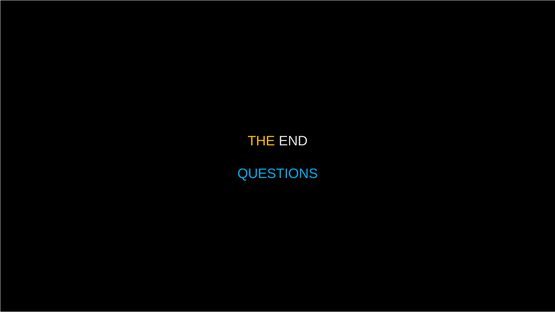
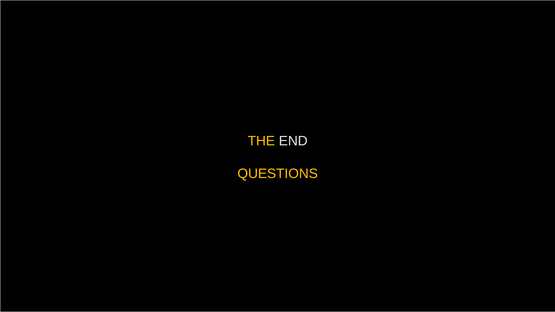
QUESTIONS colour: light blue -> yellow
